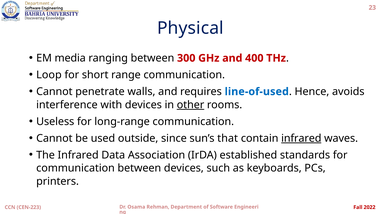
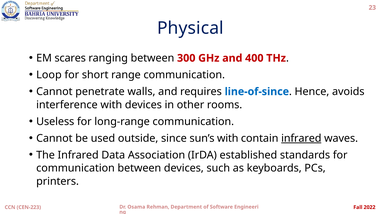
media: media -> scares
line-of-used: line-of-used -> line-of-since
other underline: present -> none
sun’s that: that -> with
